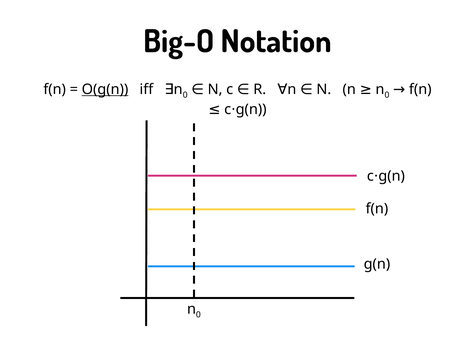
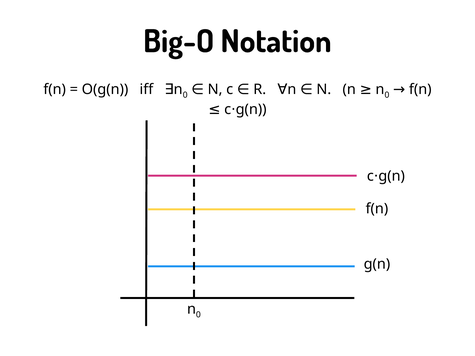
O(g(n underline: present -> none
